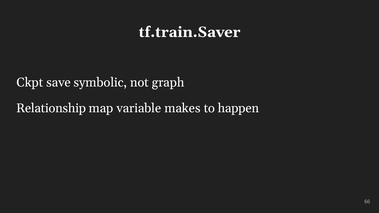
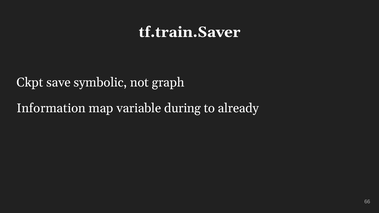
Relationship: Relationship -> Information
makes: makes -> during
happen: happen -> already
